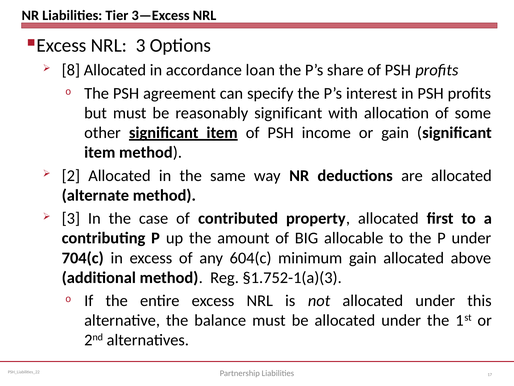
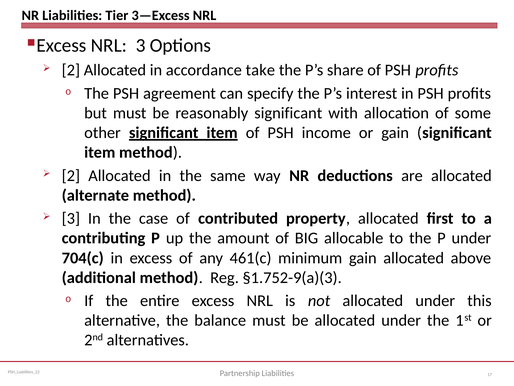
8 at (71, 70): 8 -> 2
loan: loan -> take
604(c: 604(c -> 461(c
§1.752-1(a)(3: §1.752-1(a)(3 -> §1.752-9(a)(3
